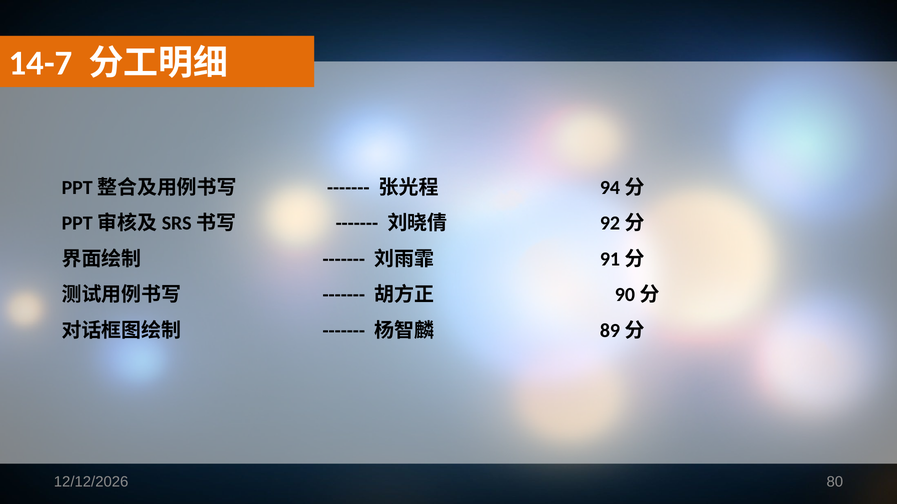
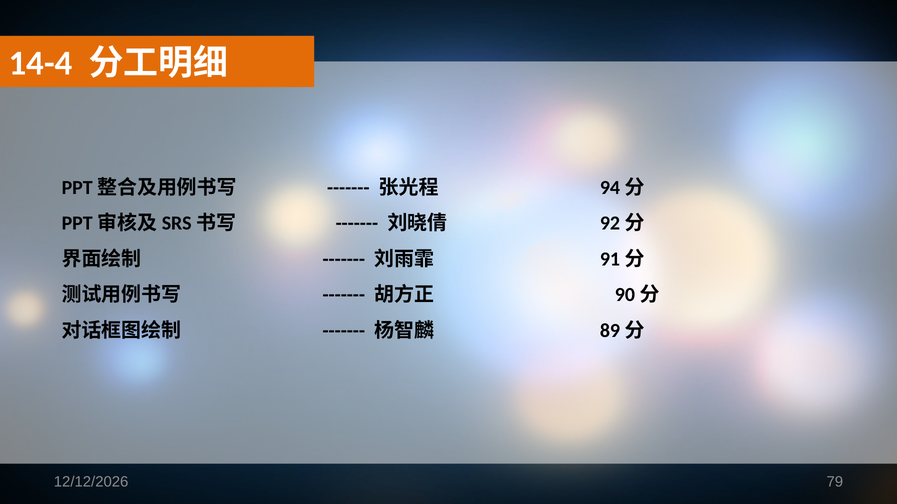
14-7: 14-7 -> 14-4
80: 80 -> 79
